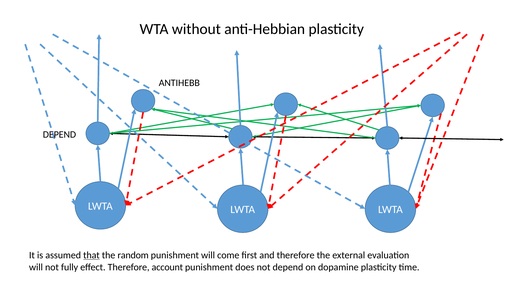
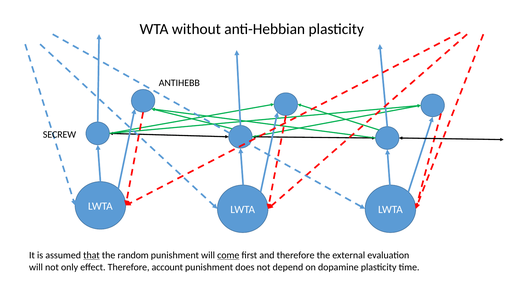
DEPEND at (59, 134): DEPEND -> SECREW
come underline: none -> present
fully: fully -> only
